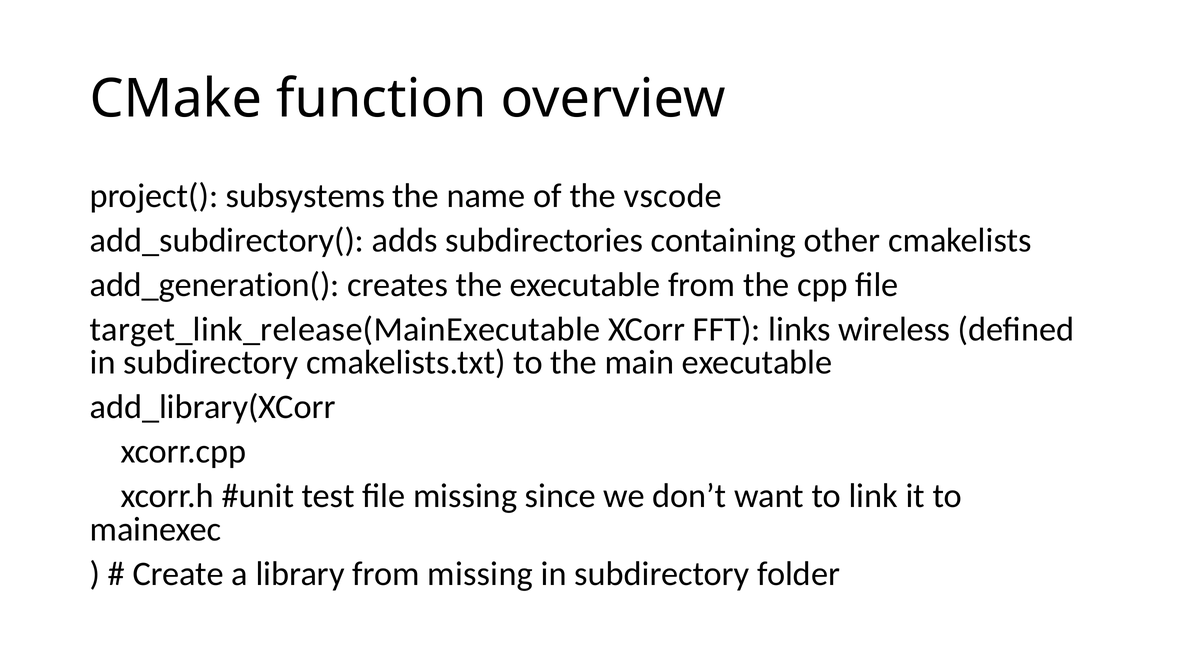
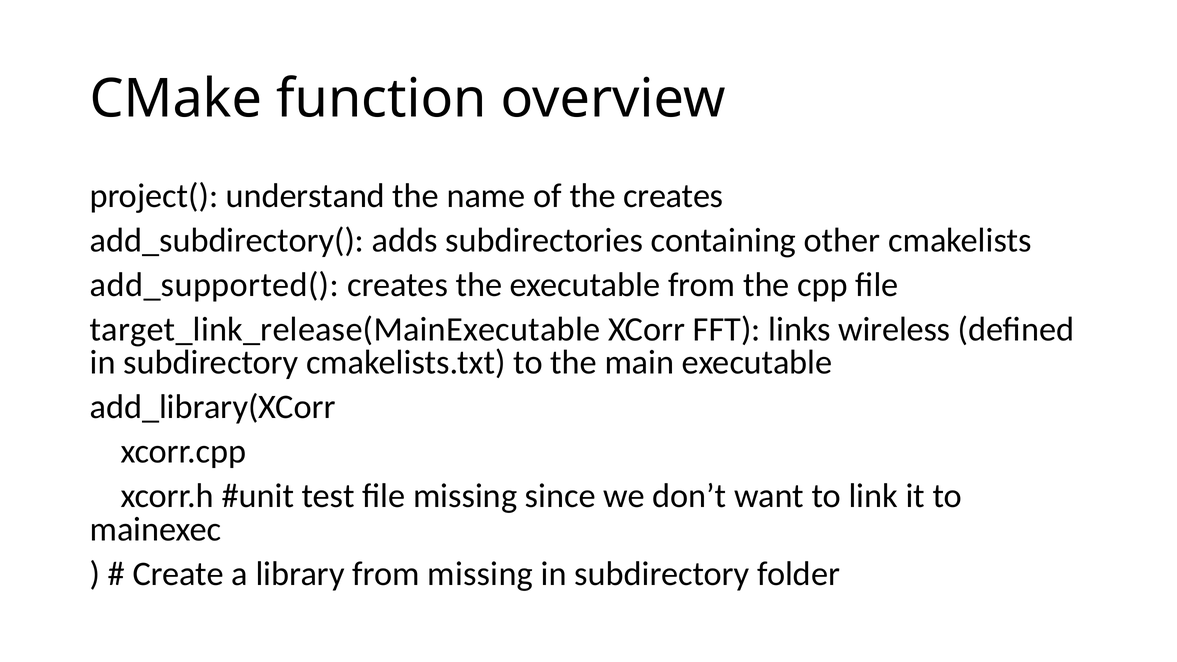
subsystems: subsystems -> understand
the vscode: vscode -> creates
add_generation(: add_generation( -> add_supported(
